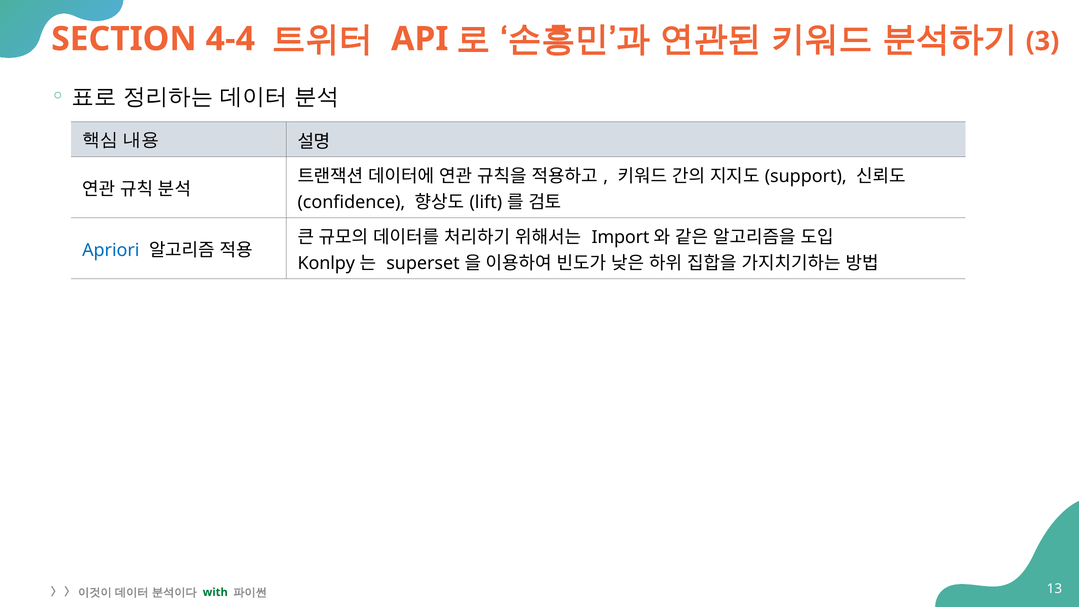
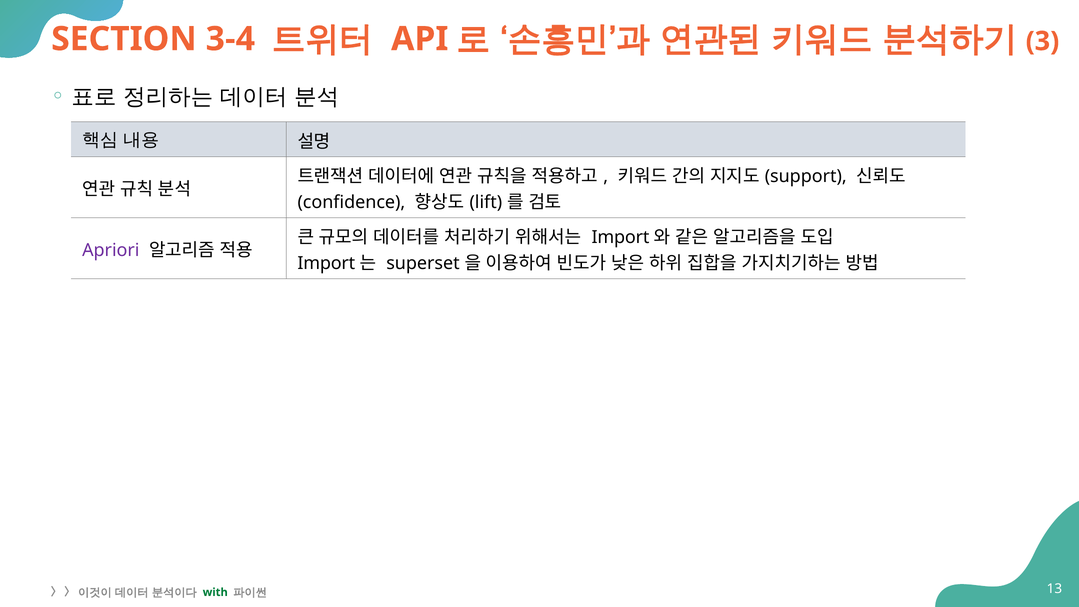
4-4: 4-4 -> 3-4
Apriori colour: blue -> purple
Konlpy at (326, 263): Konlpy -> Import
